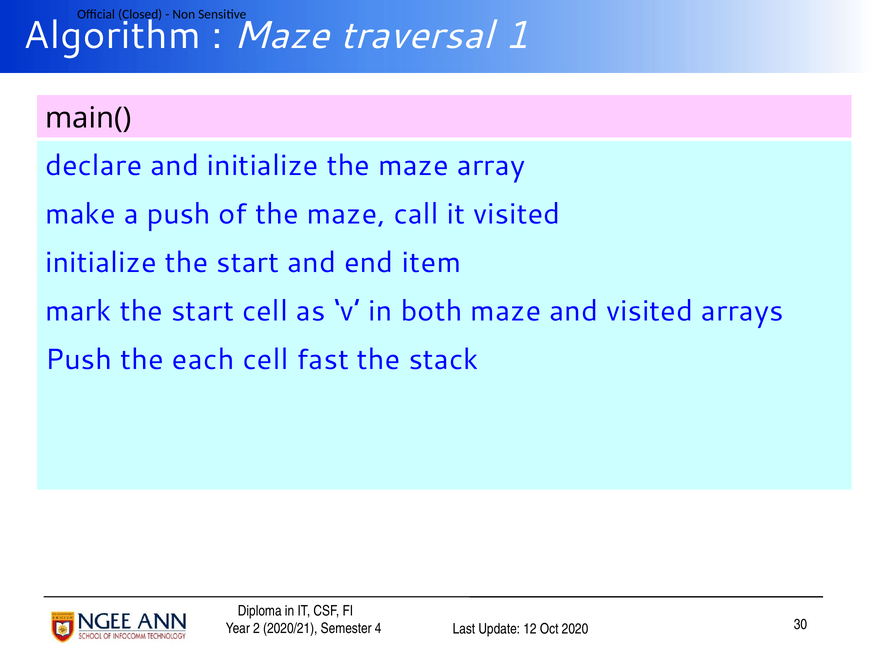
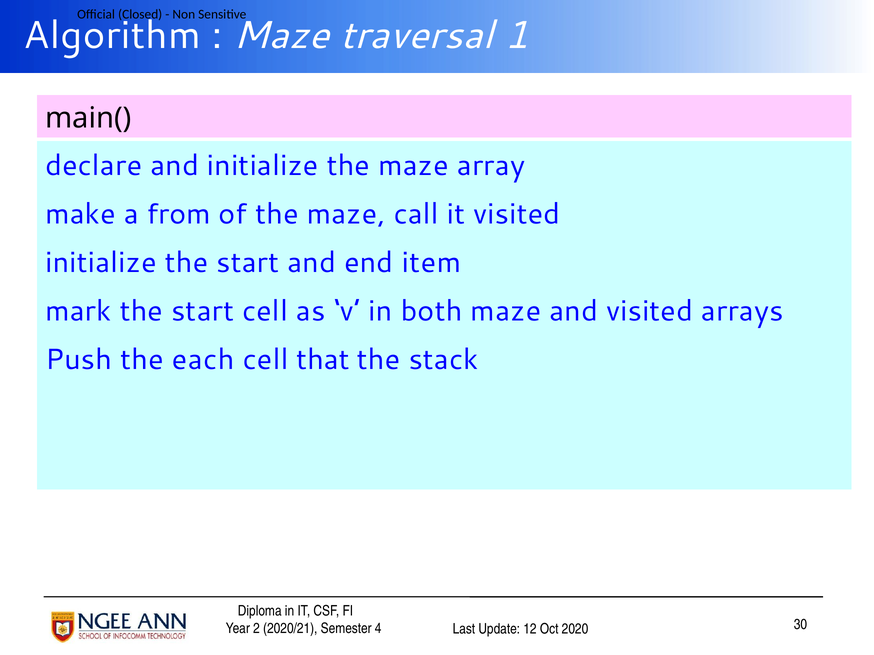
a push: push -> from
fast: fast -> that
